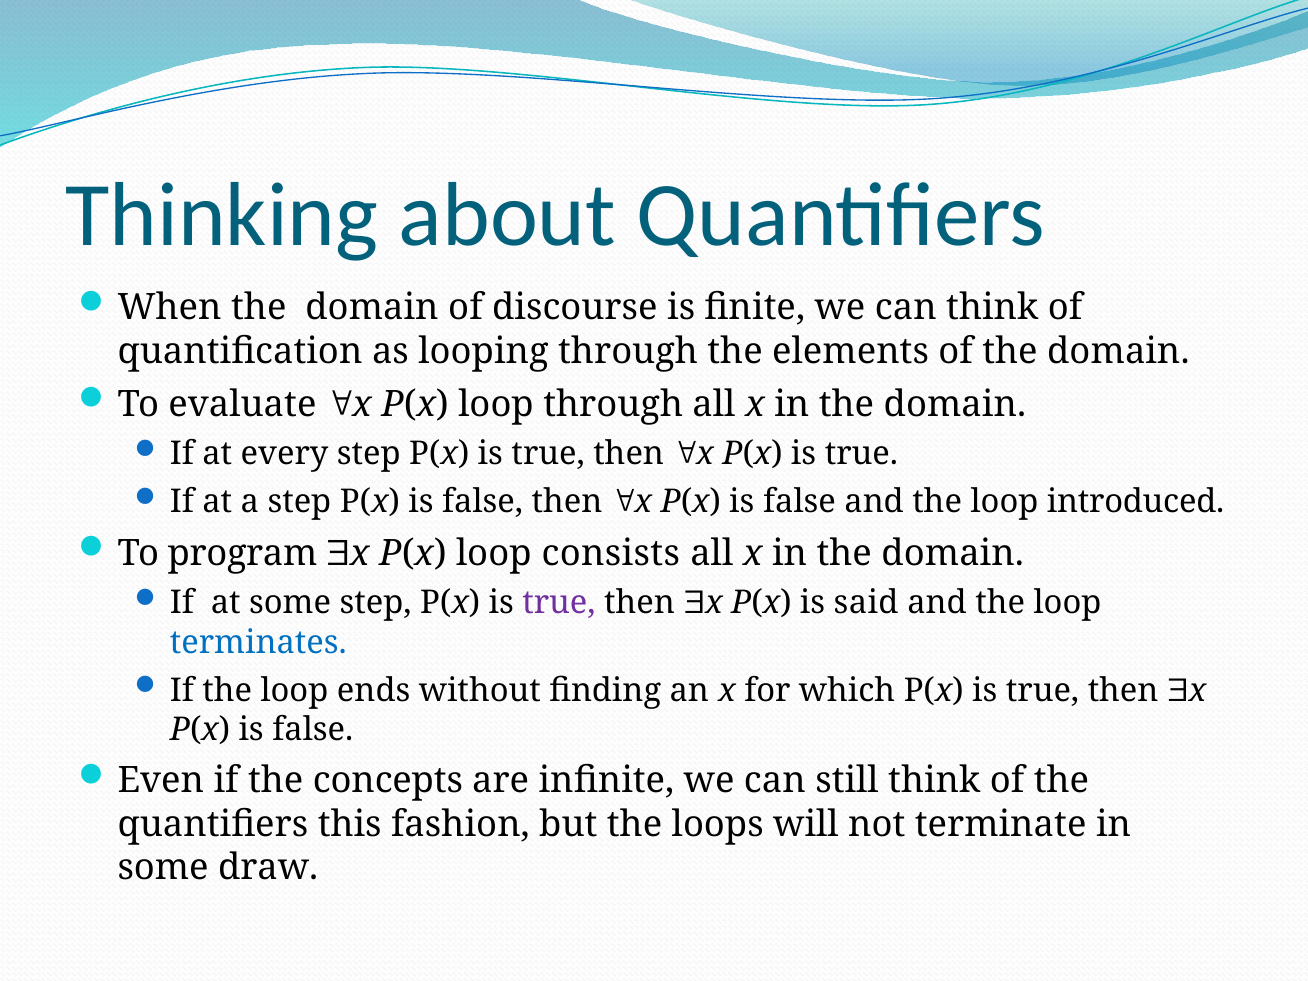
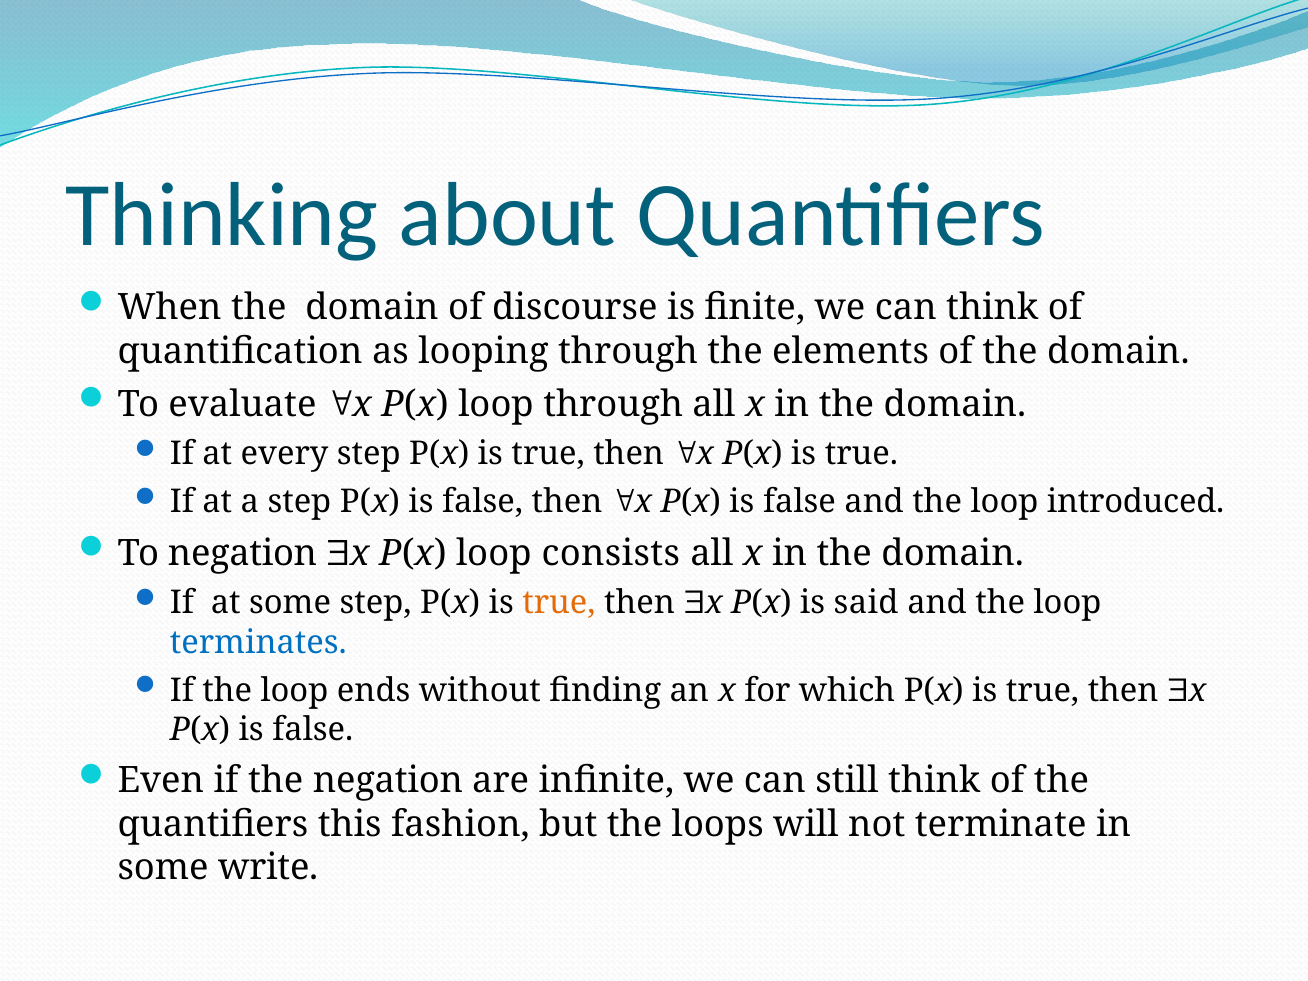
To program: program -> negation
true at (559, 603) colour: purple -> orange
the concepts: concepts -> negation
draw: draw -> write
